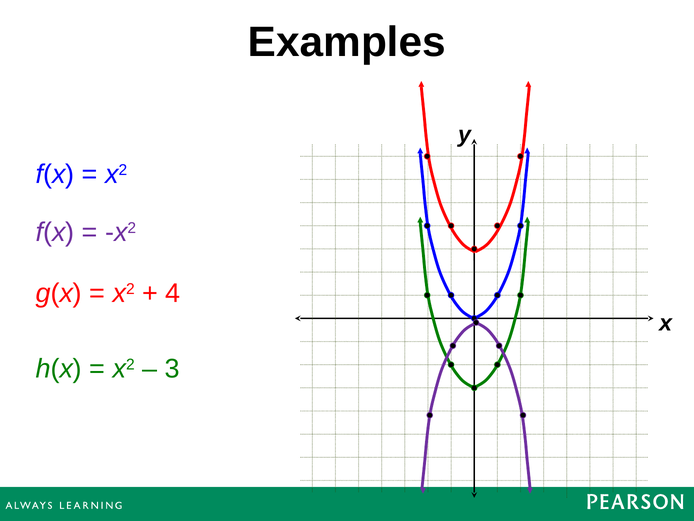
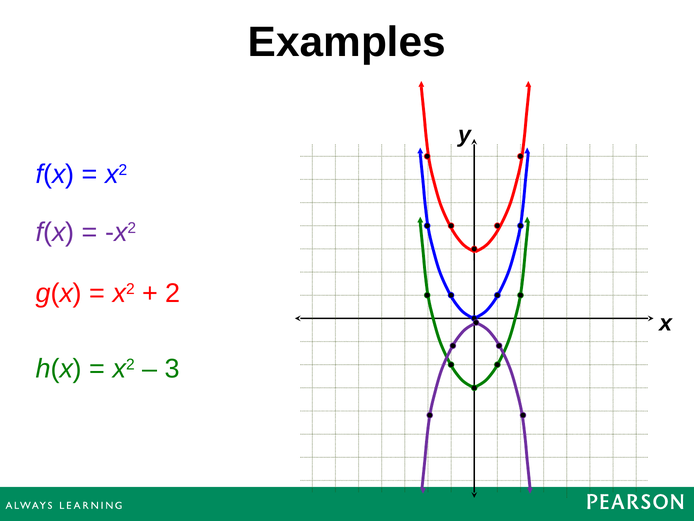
4: 4 -> 2
